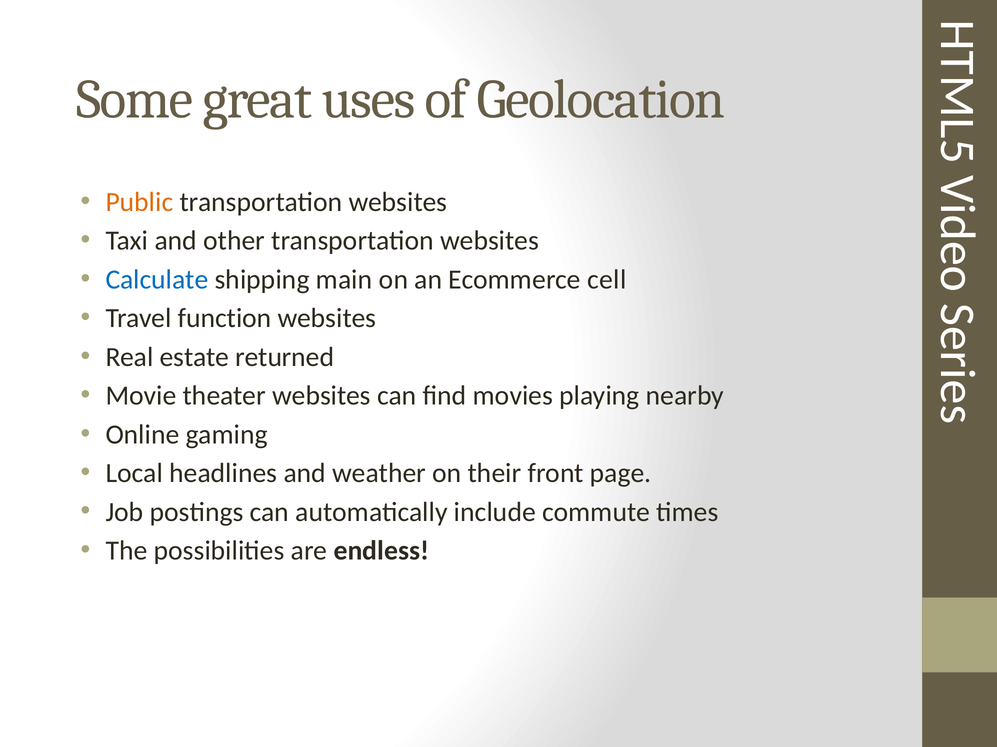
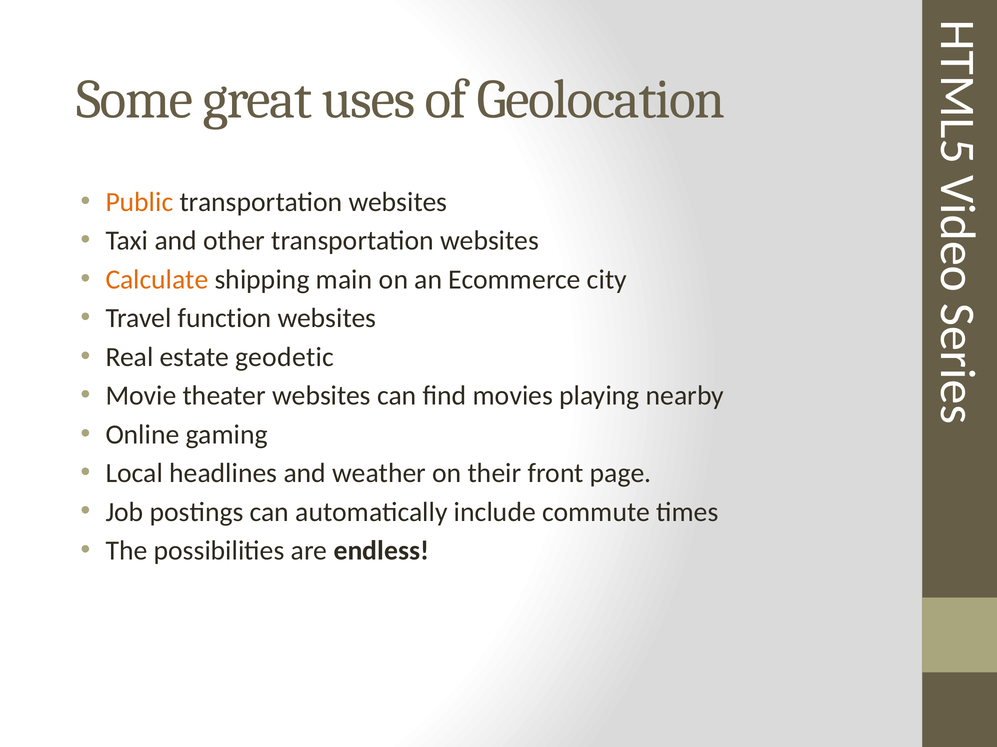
Calculate colour: blue -> orange
cell: cell -> city
returned: returned -> geodetic
